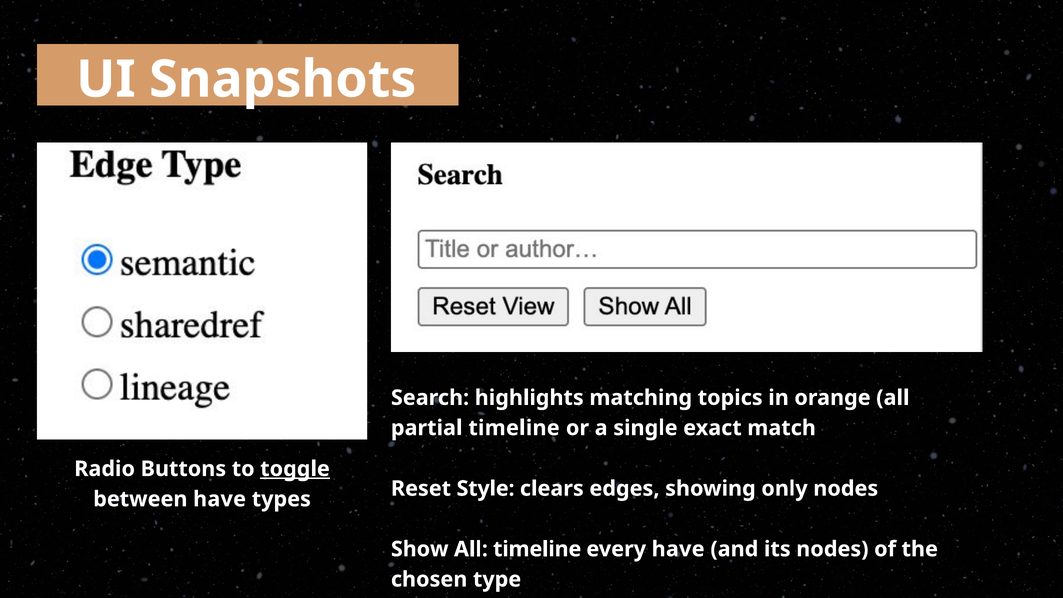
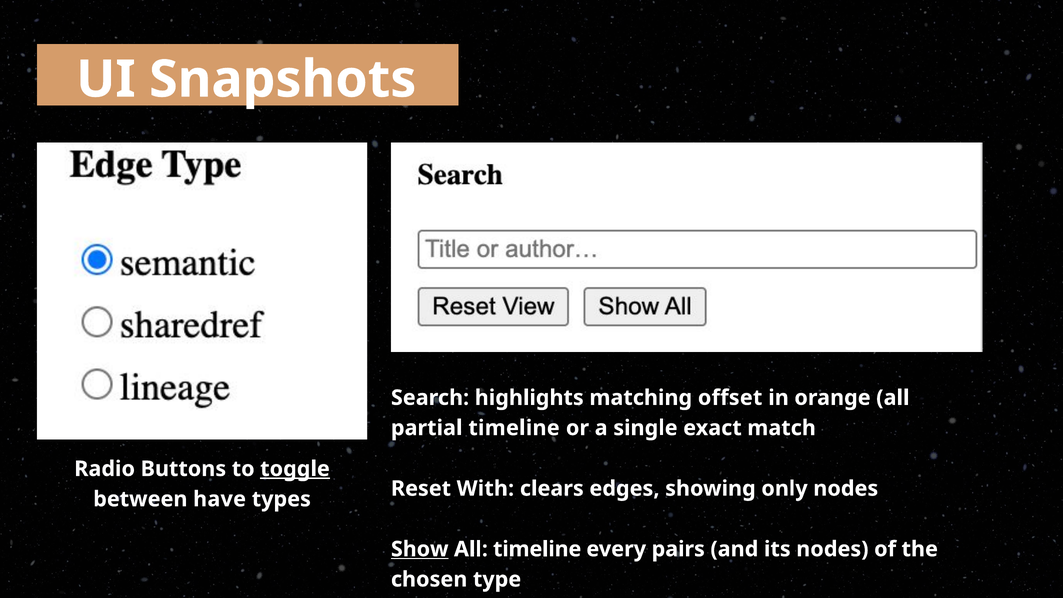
topics: topics -> offset
Style: Style -> With
Show underline: none -> present
every have: have -> pairs
